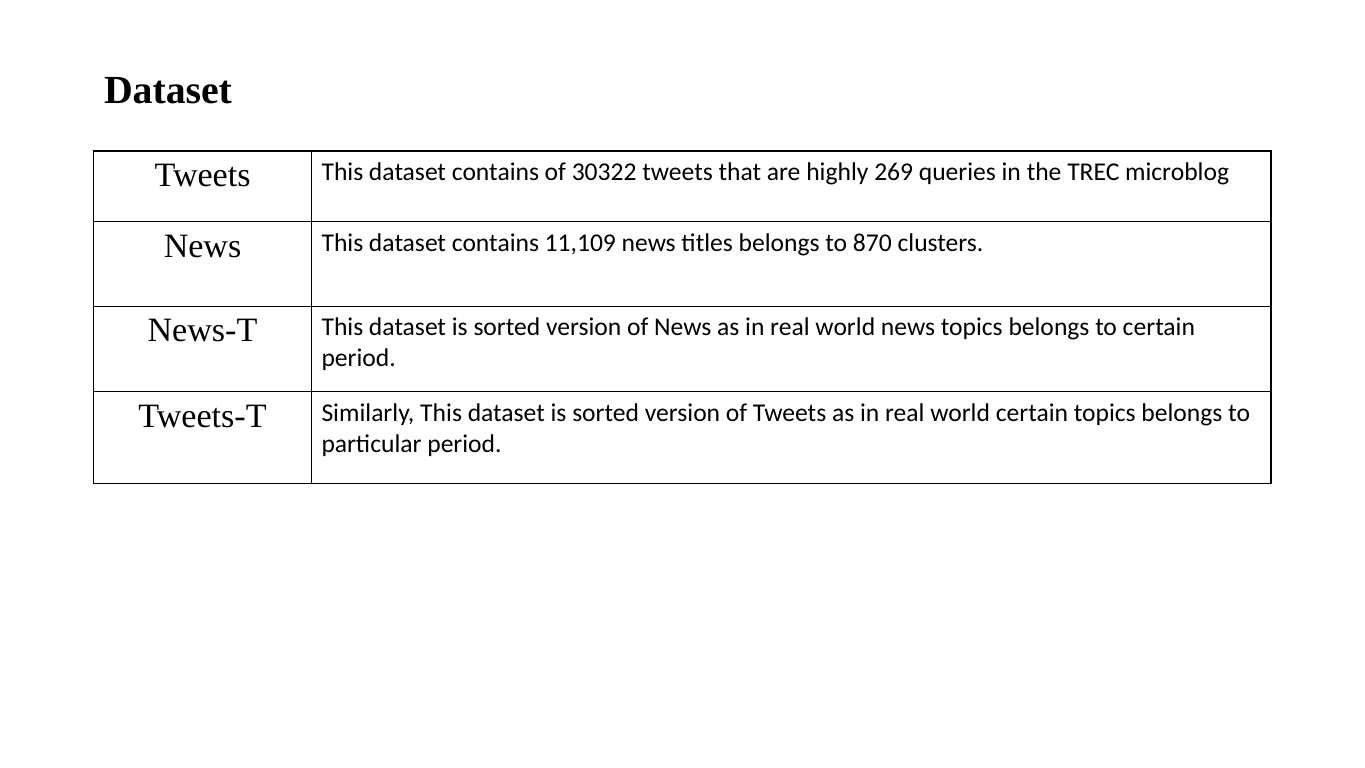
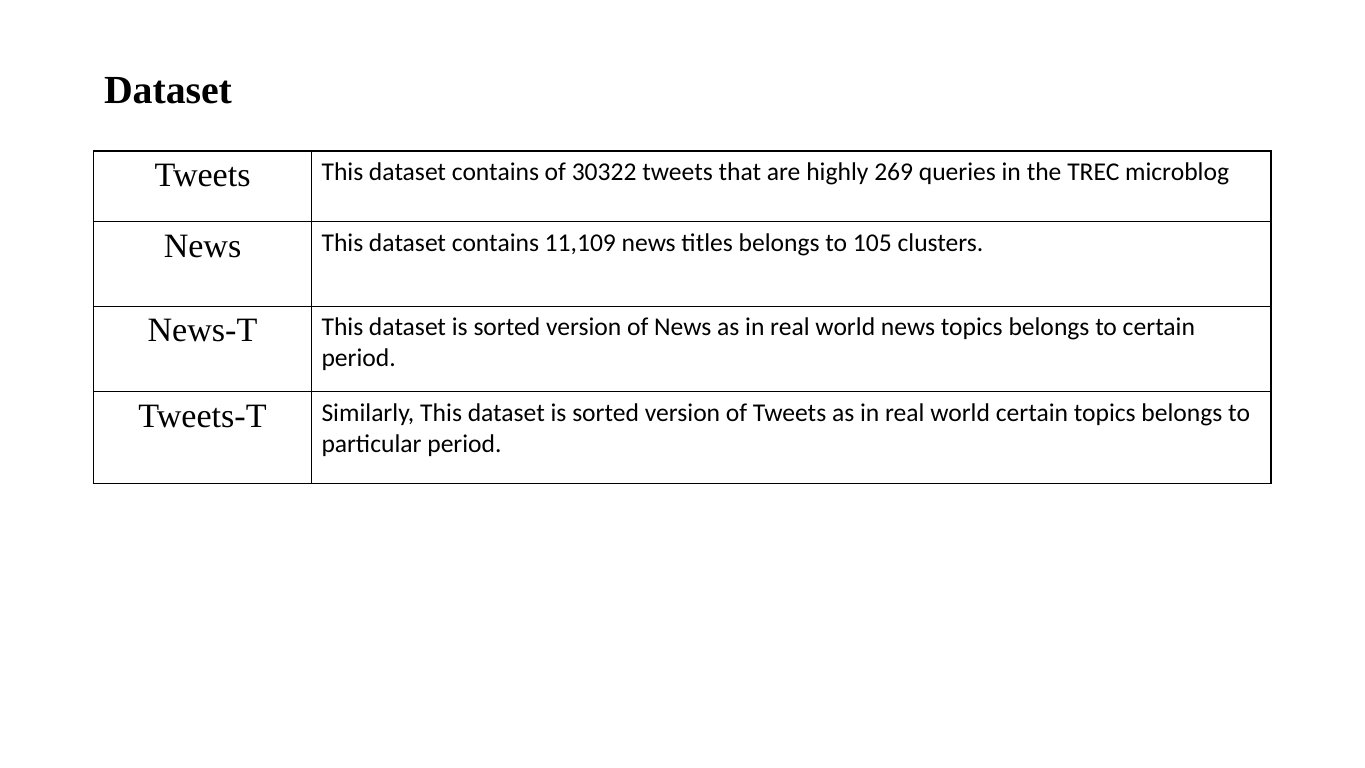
870: 870 -> 105
